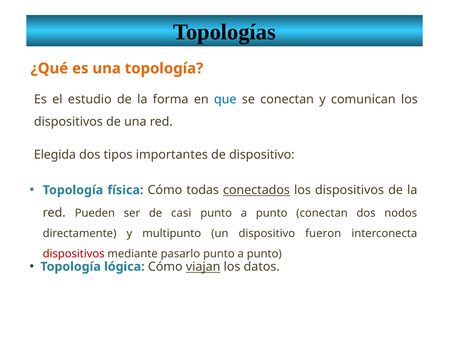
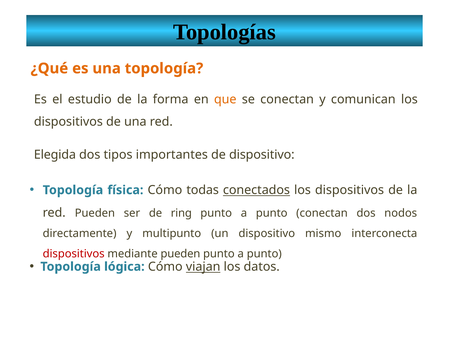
que colour: blue -> orange
casi: casi -> ring
fueron: fueron -> mismo
mediante pasarlo: pasarlo -> pueden
